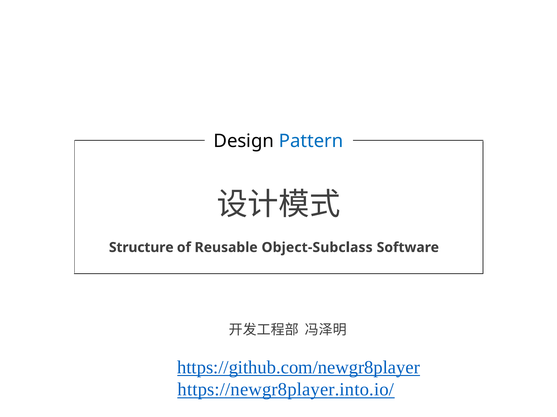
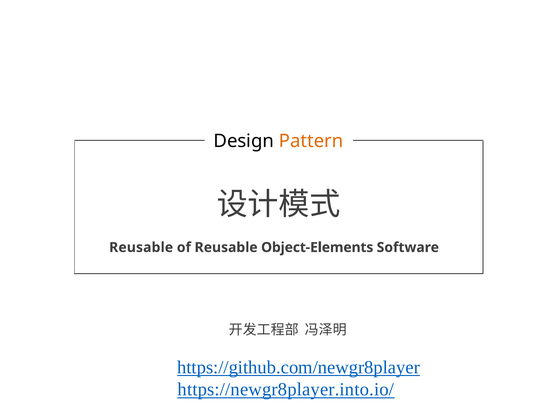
Pattern colour: blue -> orange
Structure at (141, 248): Structure -> Reusable
Object-Subclass: Object-Subclass -> Object-Elements
